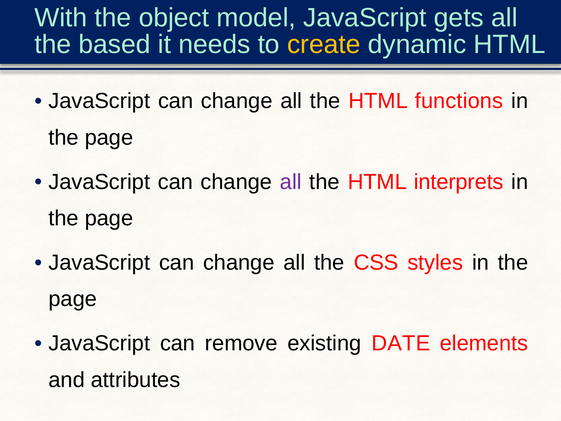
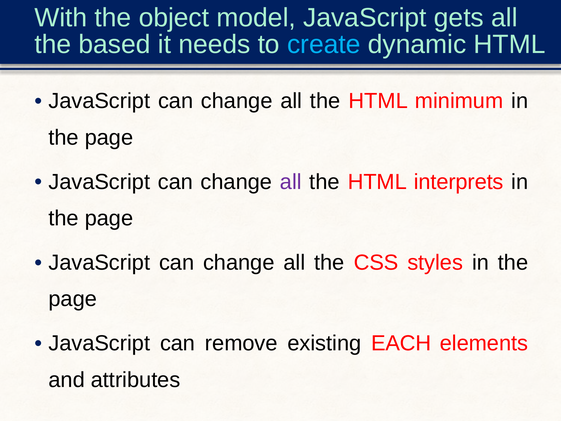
create colour: yellow -> light blue
functions: functions -> minimum
DATE: DATE -> EACH
